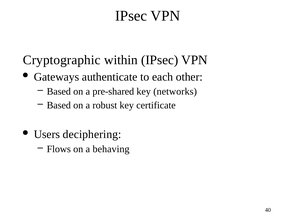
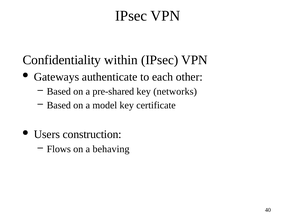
Cryptographic: Cryptographic -> Confidentiality
robust: robust -> model
deciphering: deciphering -> construction
